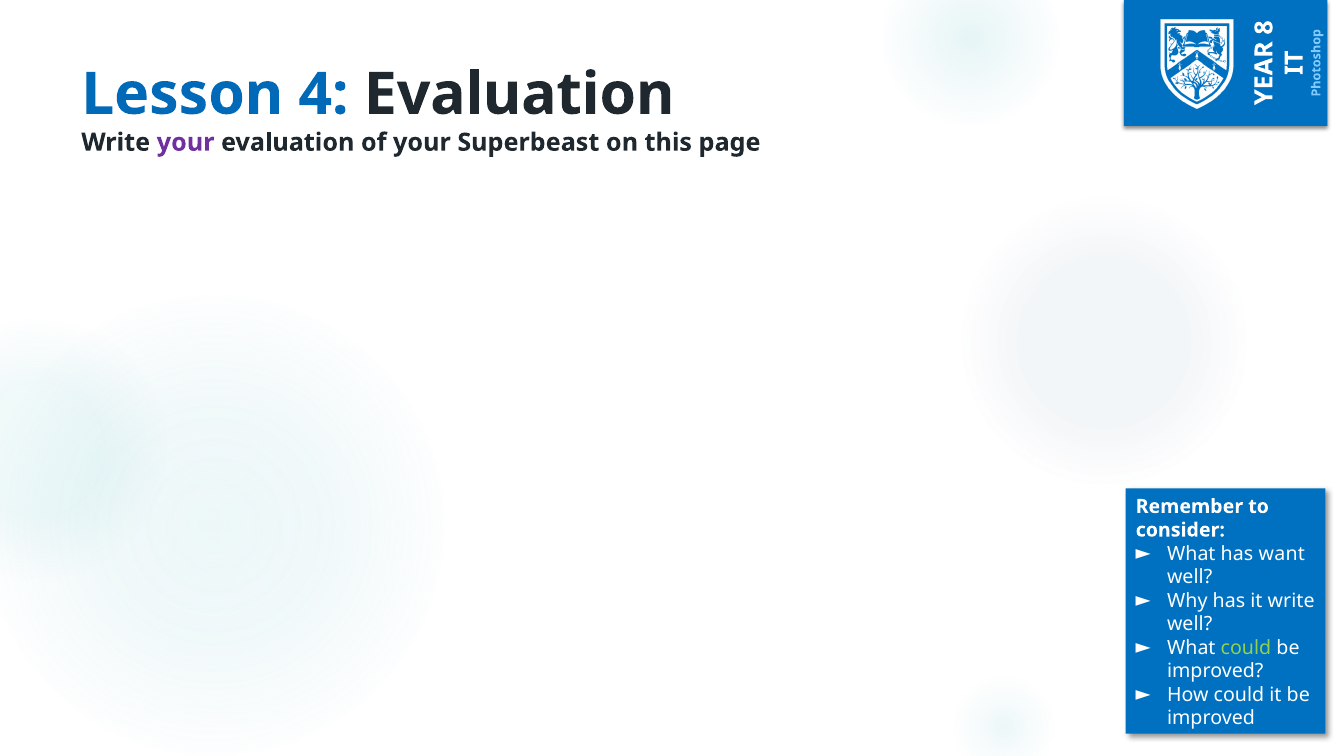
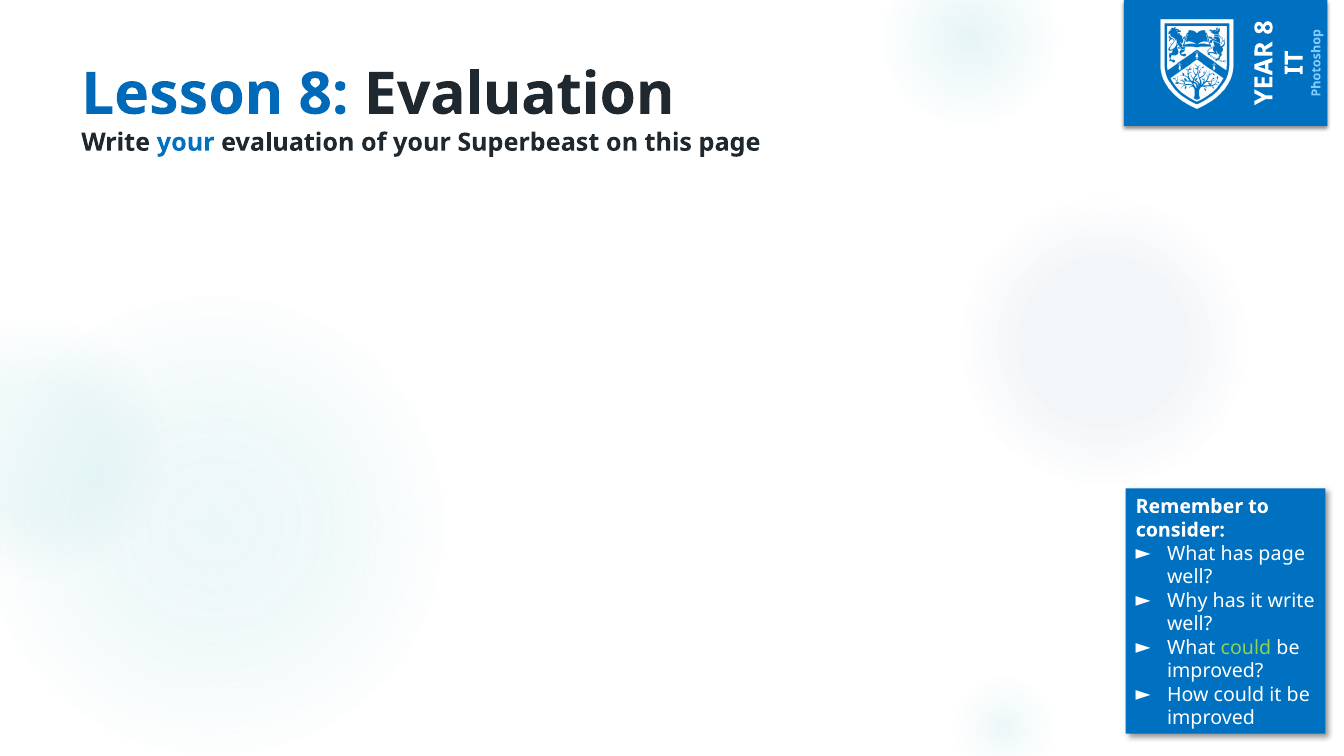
Lesson 4: 4 -> 8
your at (186, 142) colour: purple -> blue
has want: want -> page
